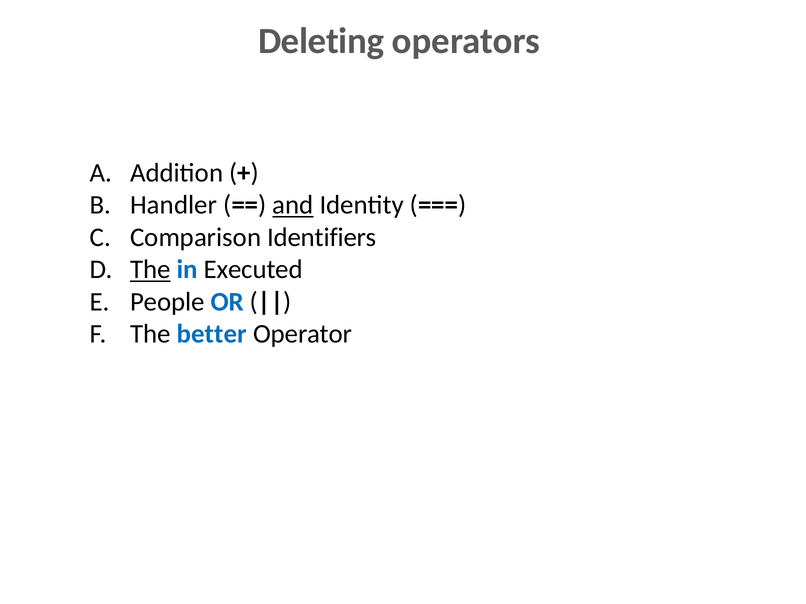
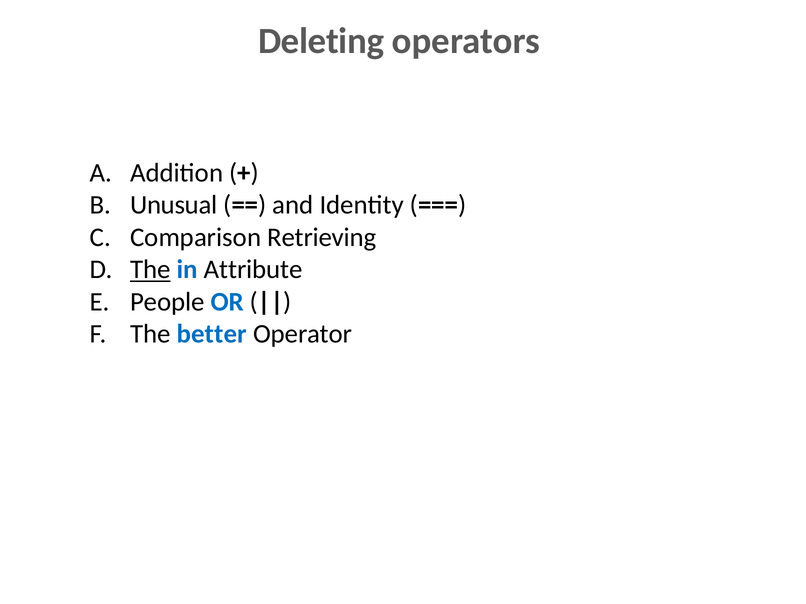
Handler: Handler -> Unusual
and underline: present -> none
Identifiers: Identifiers -> Retrieving
Executed: Executed -> Attribute
